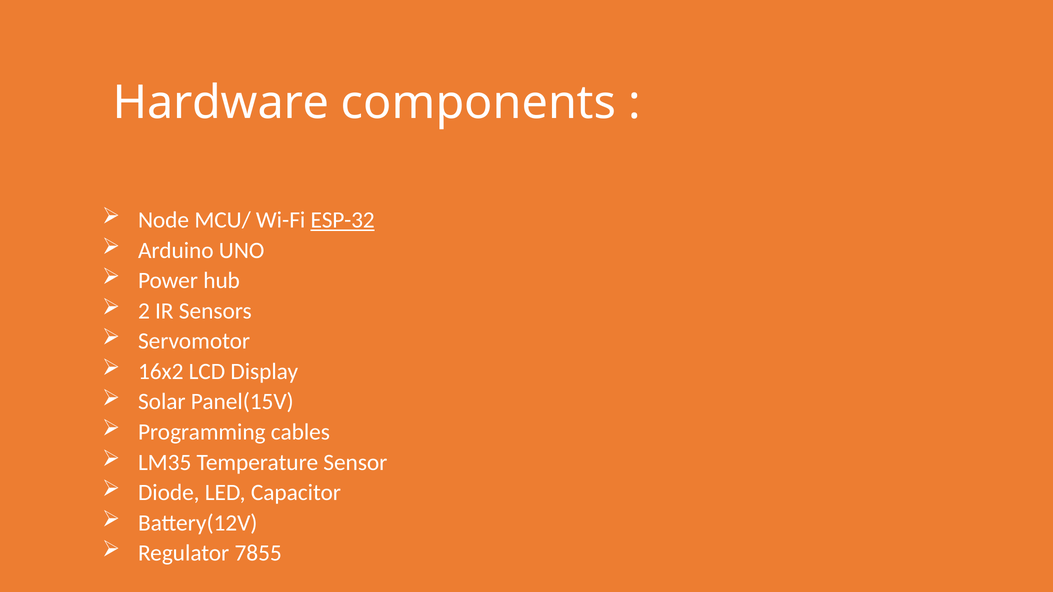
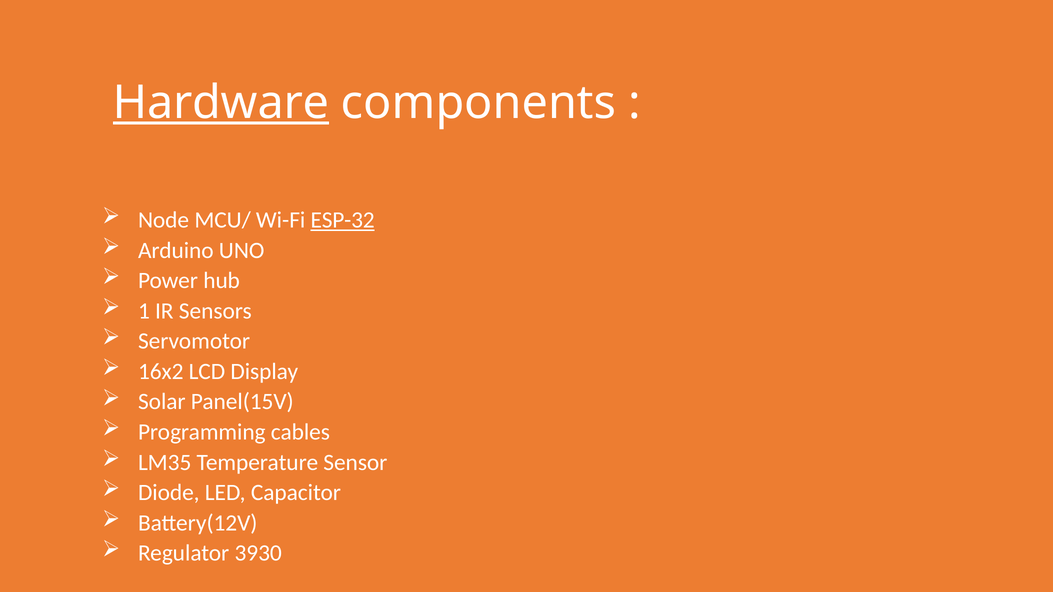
Hardware underline: none -> present
2: 2 -> 1
7855: 7855 -> 3930
